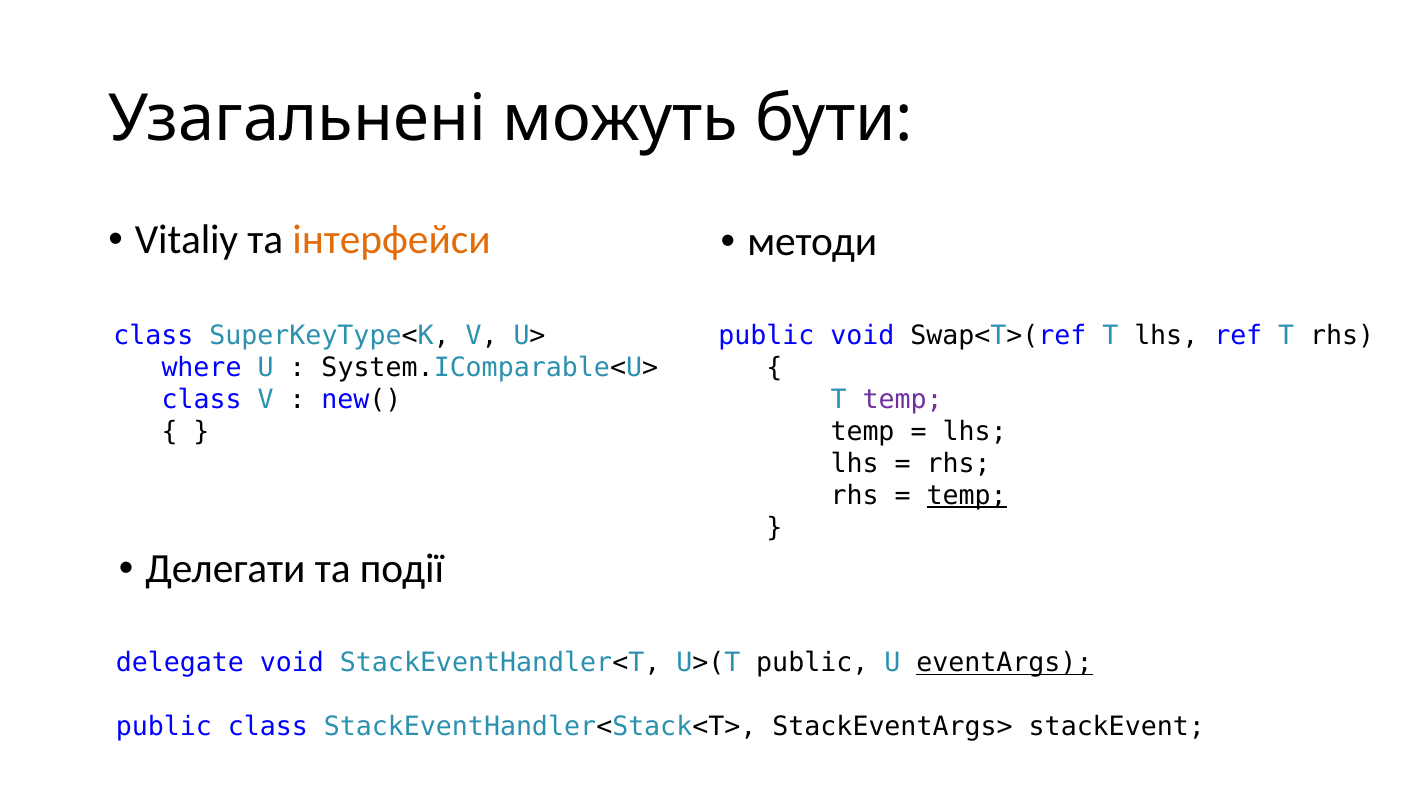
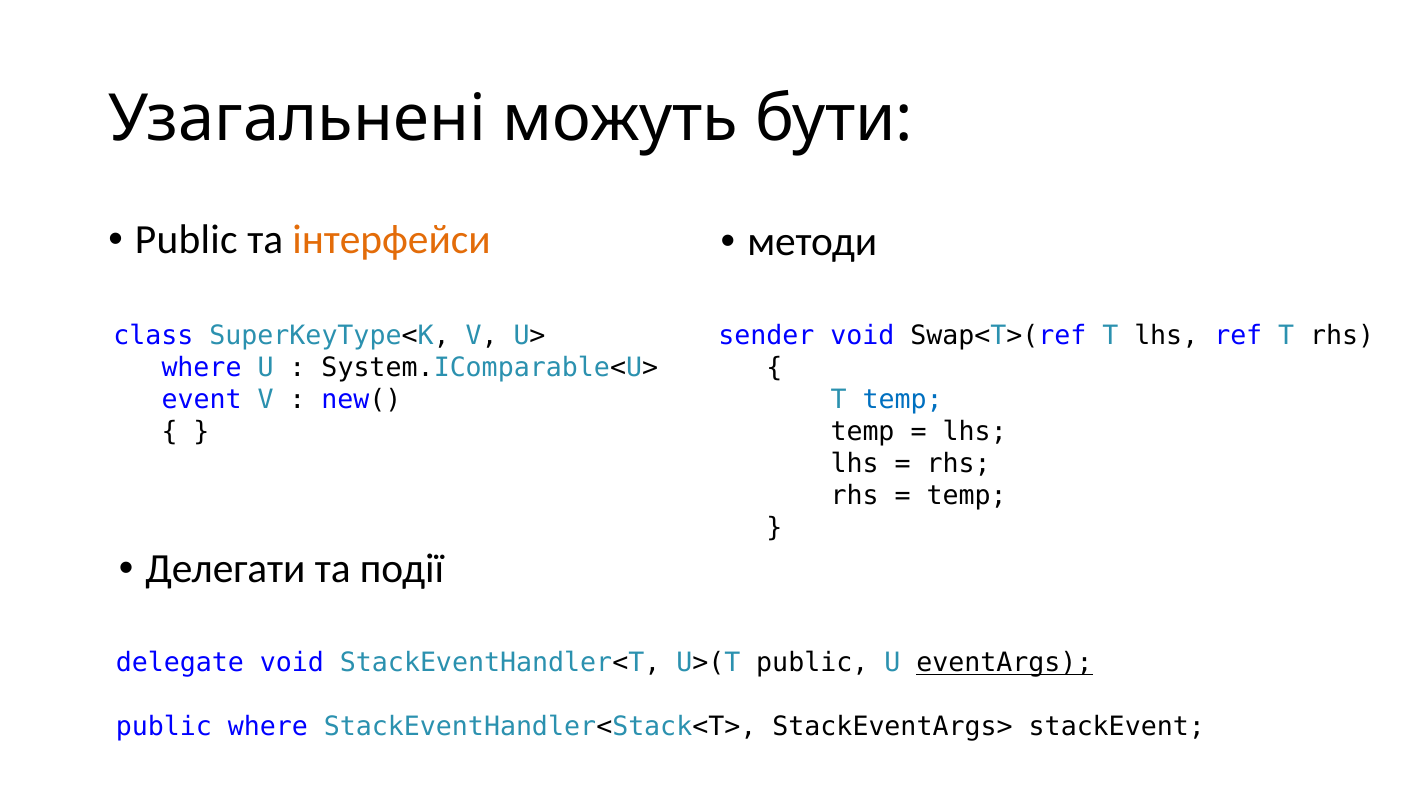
Vitaliy at (187, 240): Vitaliy -> Public
public at (766, 335): public -> sender
temp at (903, 399) colour: purple -> blue
class at (202, 400): class -> event
temp at (967, 495) underline: present -> none
public class: class -> where
